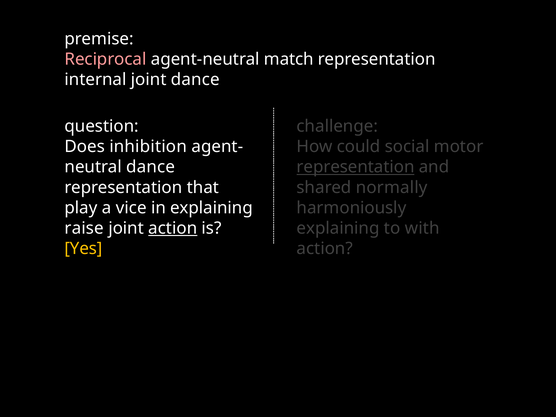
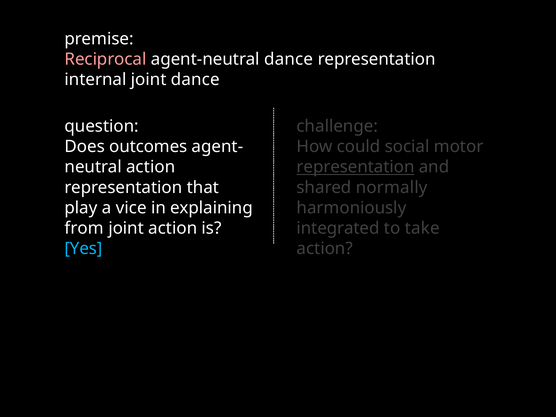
agent-neutral match: match -> dance
inhibition: inhibition -> outcomes
dance at (151, 167): dance -> action
raise: raise -> from
action at (173, 228) underline: present -> none
explaining at (338, 228): explaining -> integrated
with: with -> take
Yes colour: yellow -> light blue
